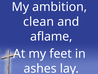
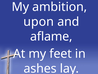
clean: clean -> upon
